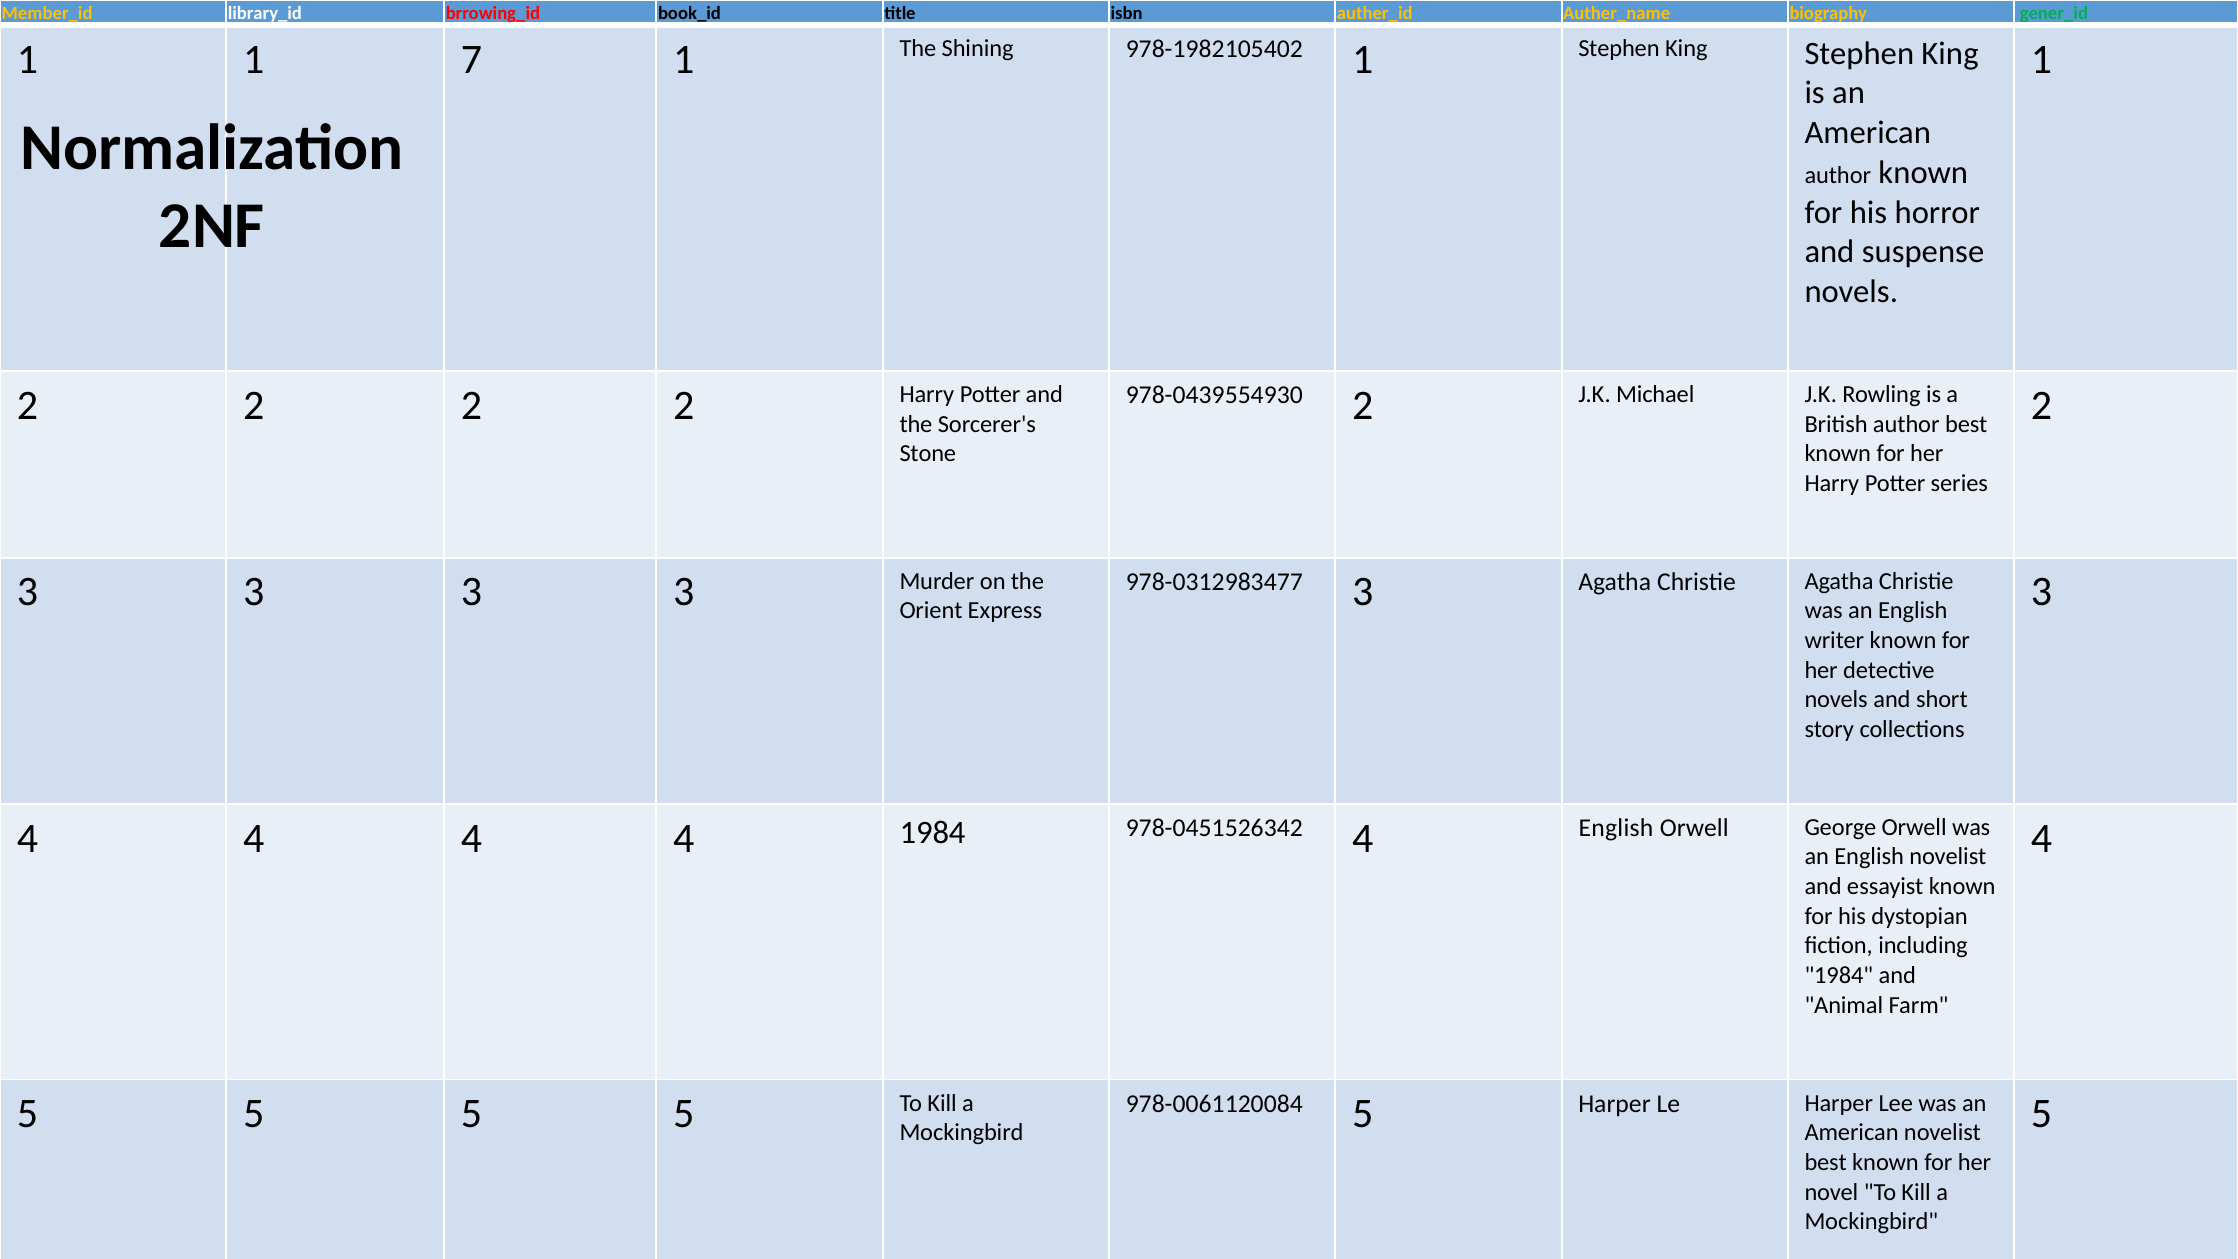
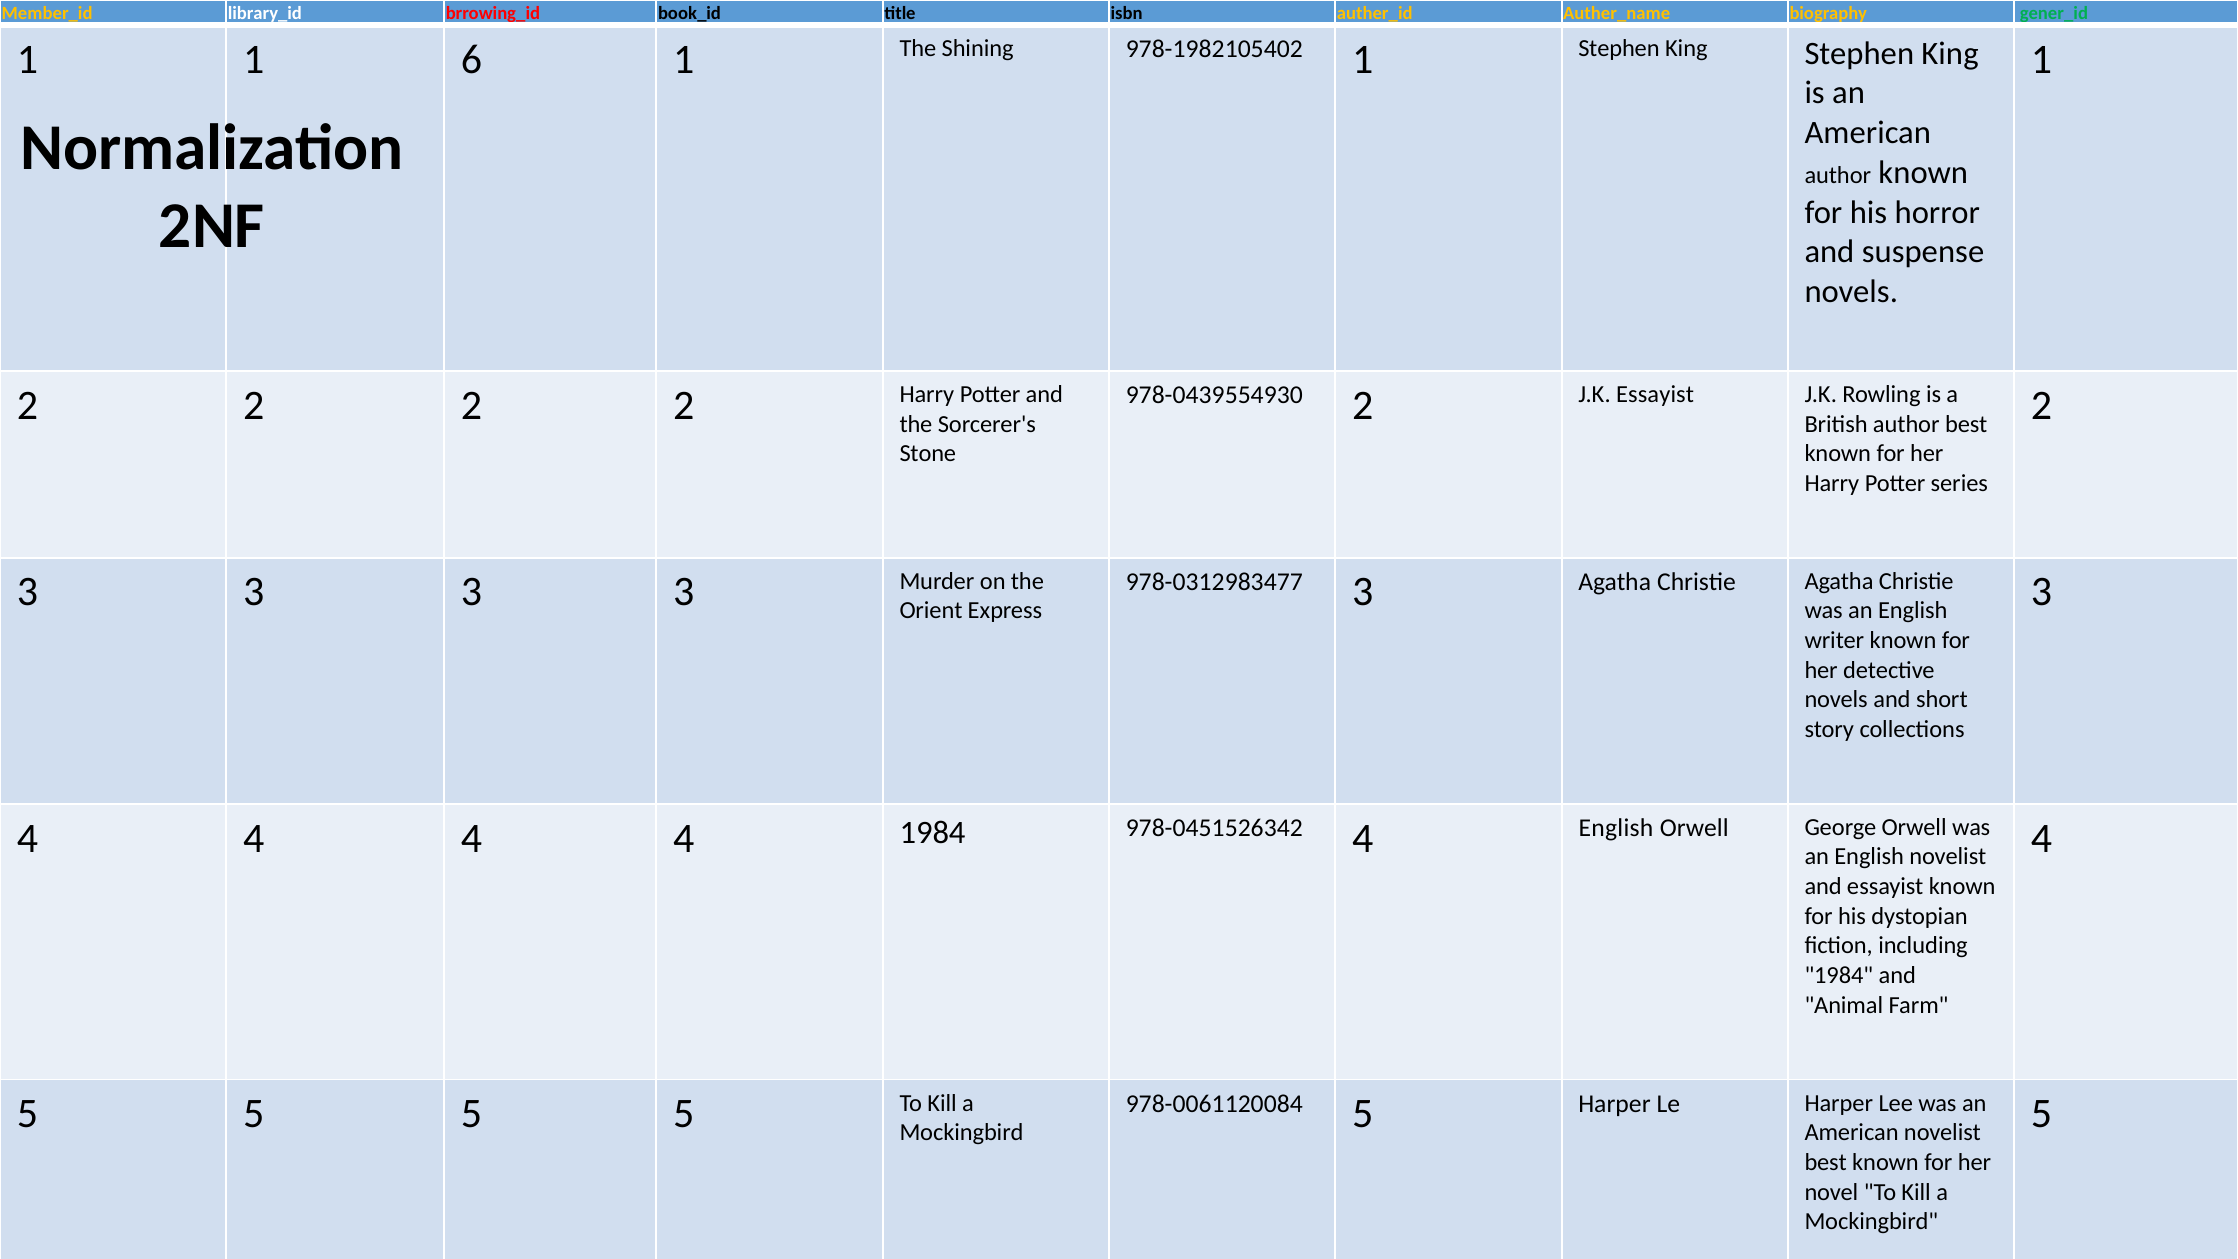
7: 7 -> 6
J.K Michael: Michael -> Essayist
